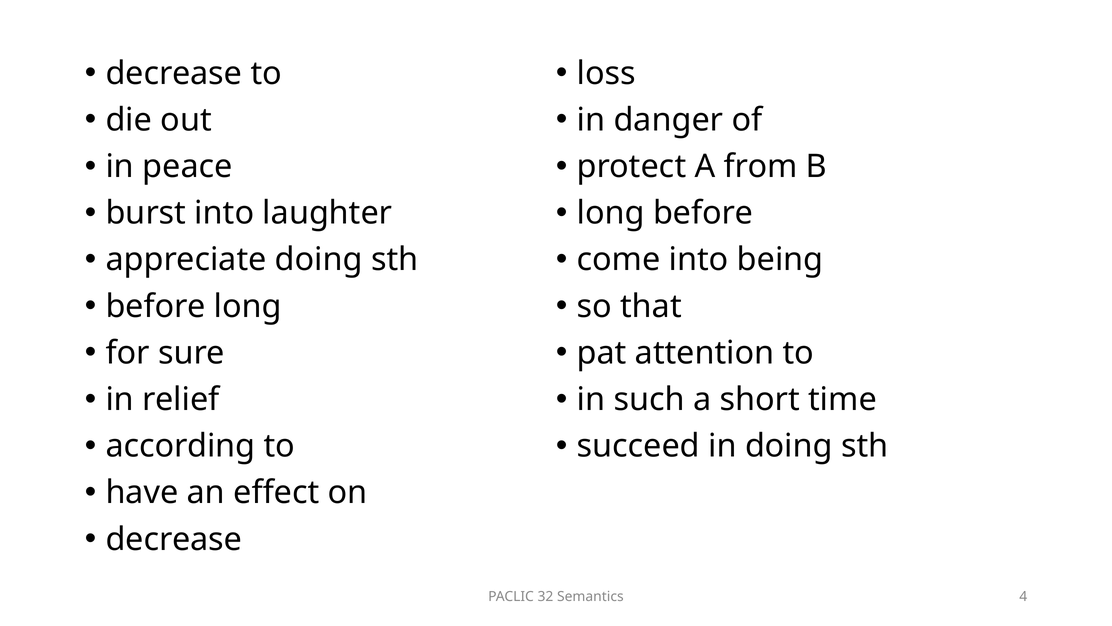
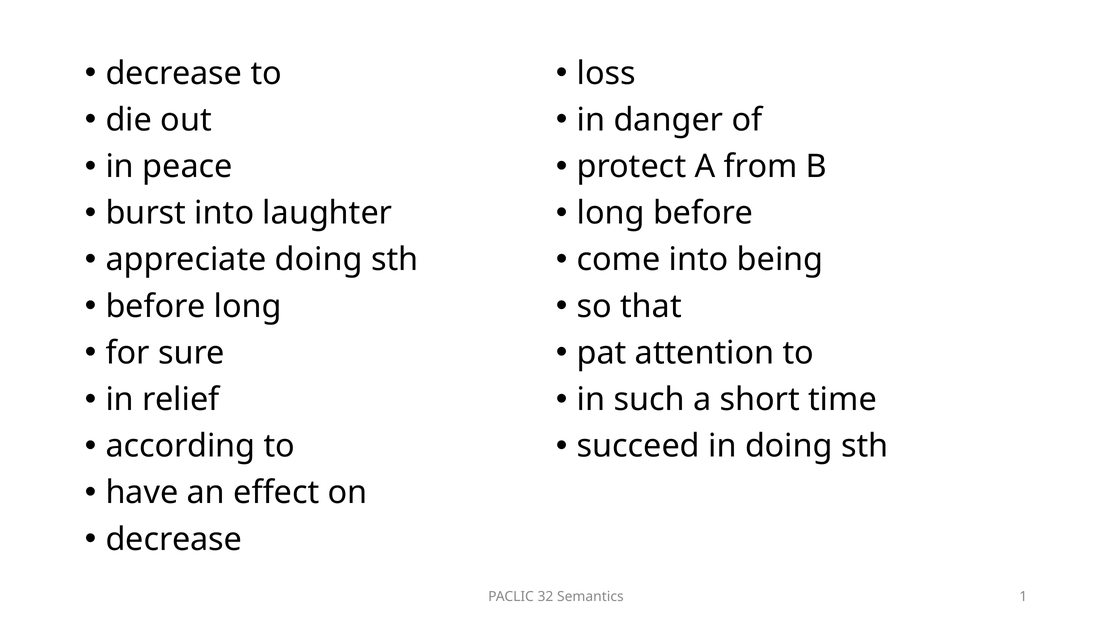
4: 4 -> 1
